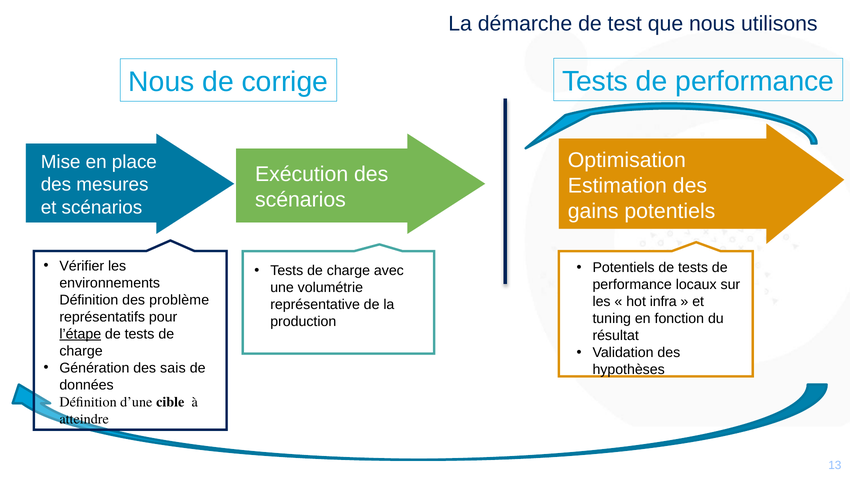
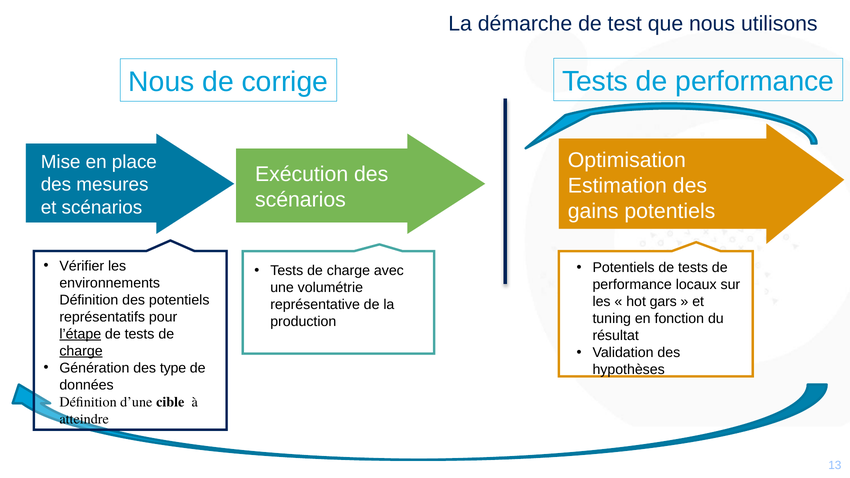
des problème: problème -> potentiels
infra: infra -> gars
charge at (81, 351) underline: none -> present
sais: sais -> type
